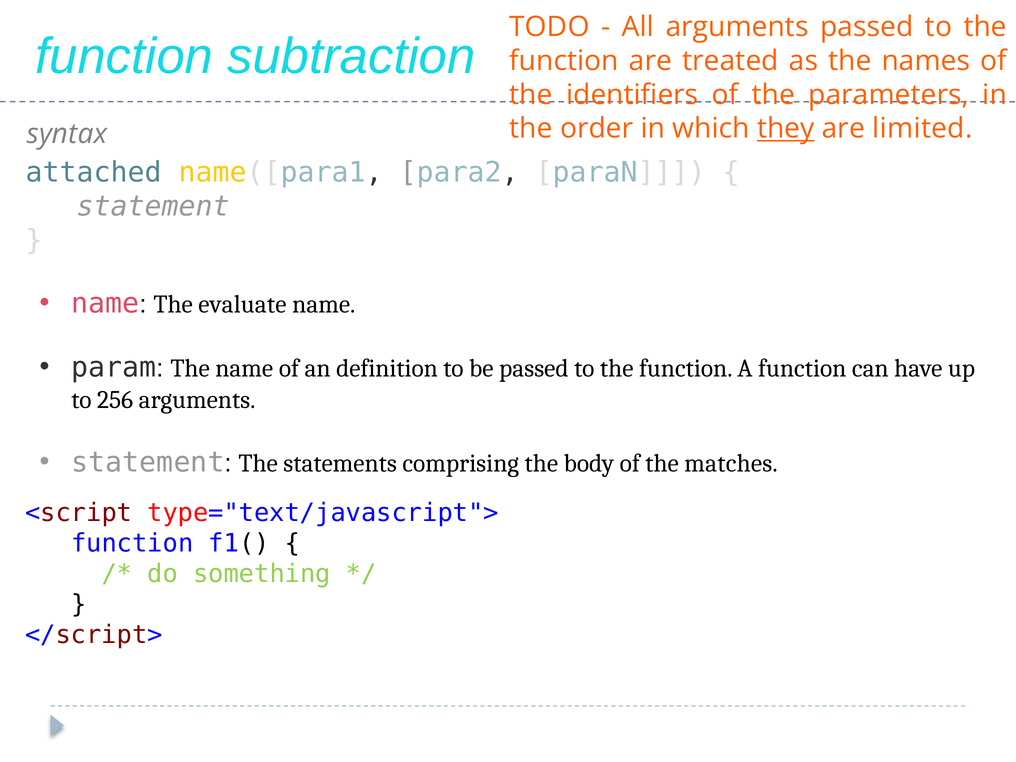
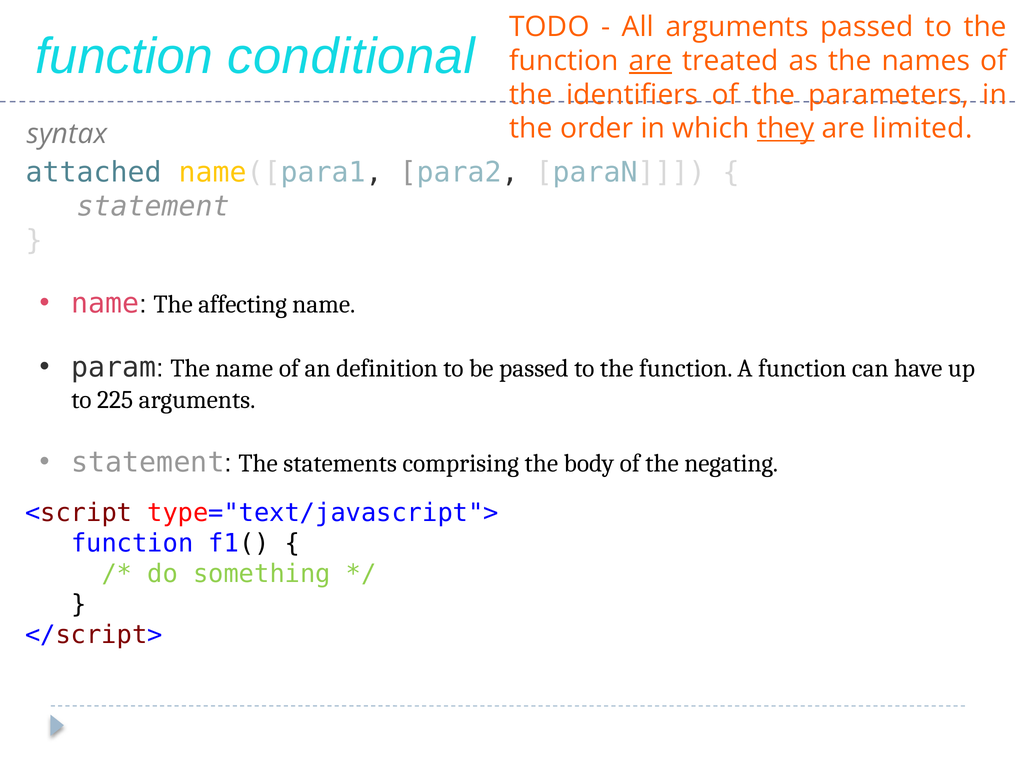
subtraction: subtraction -> conditional
are at (650, 61) underline: none -> present
evaluate: evaluate -> affecting
256: 256 -> 225
matches: matches -> negating
